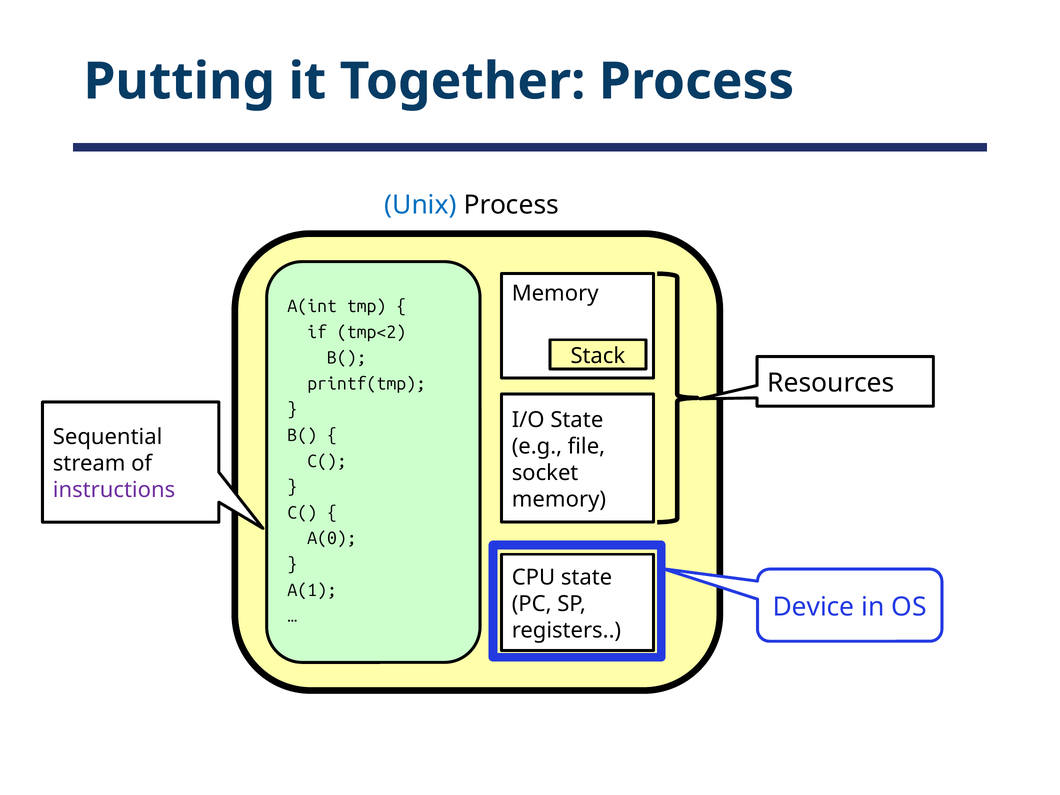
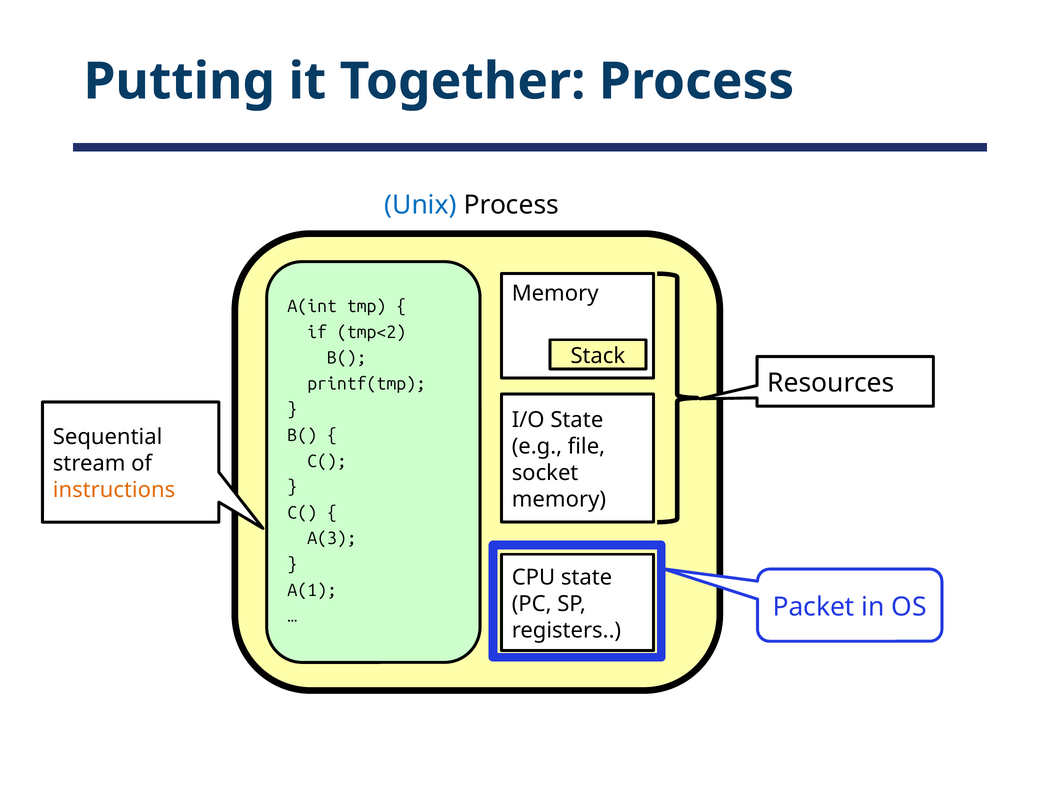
instructions colour: purple -> orange
A(0: A(0 -> A(3
Device: Device -> Packet
